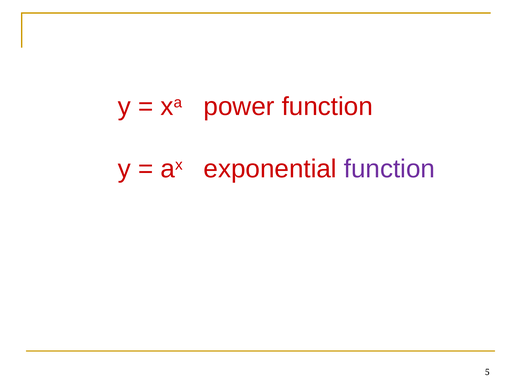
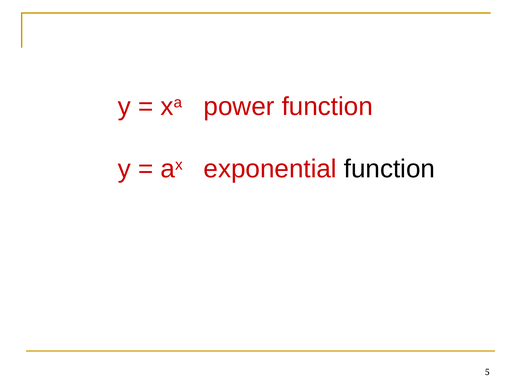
function at (389, 169) colour: purple -> black
